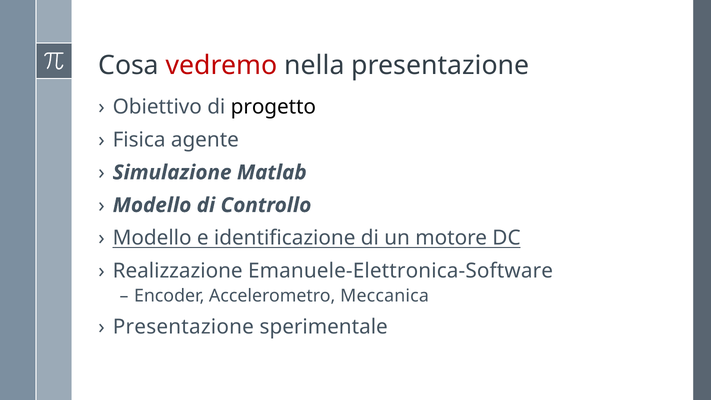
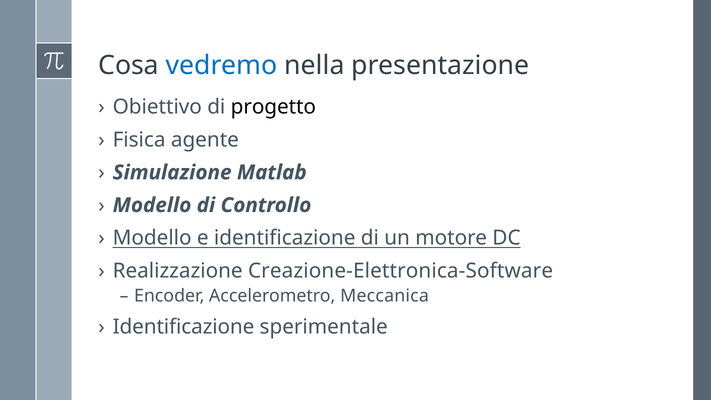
vedremo colour: red -> blue
Emanuele-Elettronica-Software: Emanuele-Elettronica-Software -> Creazione-Elettronica-Software
Presentazione at (183, 327): Presentazione -> Identificazione
